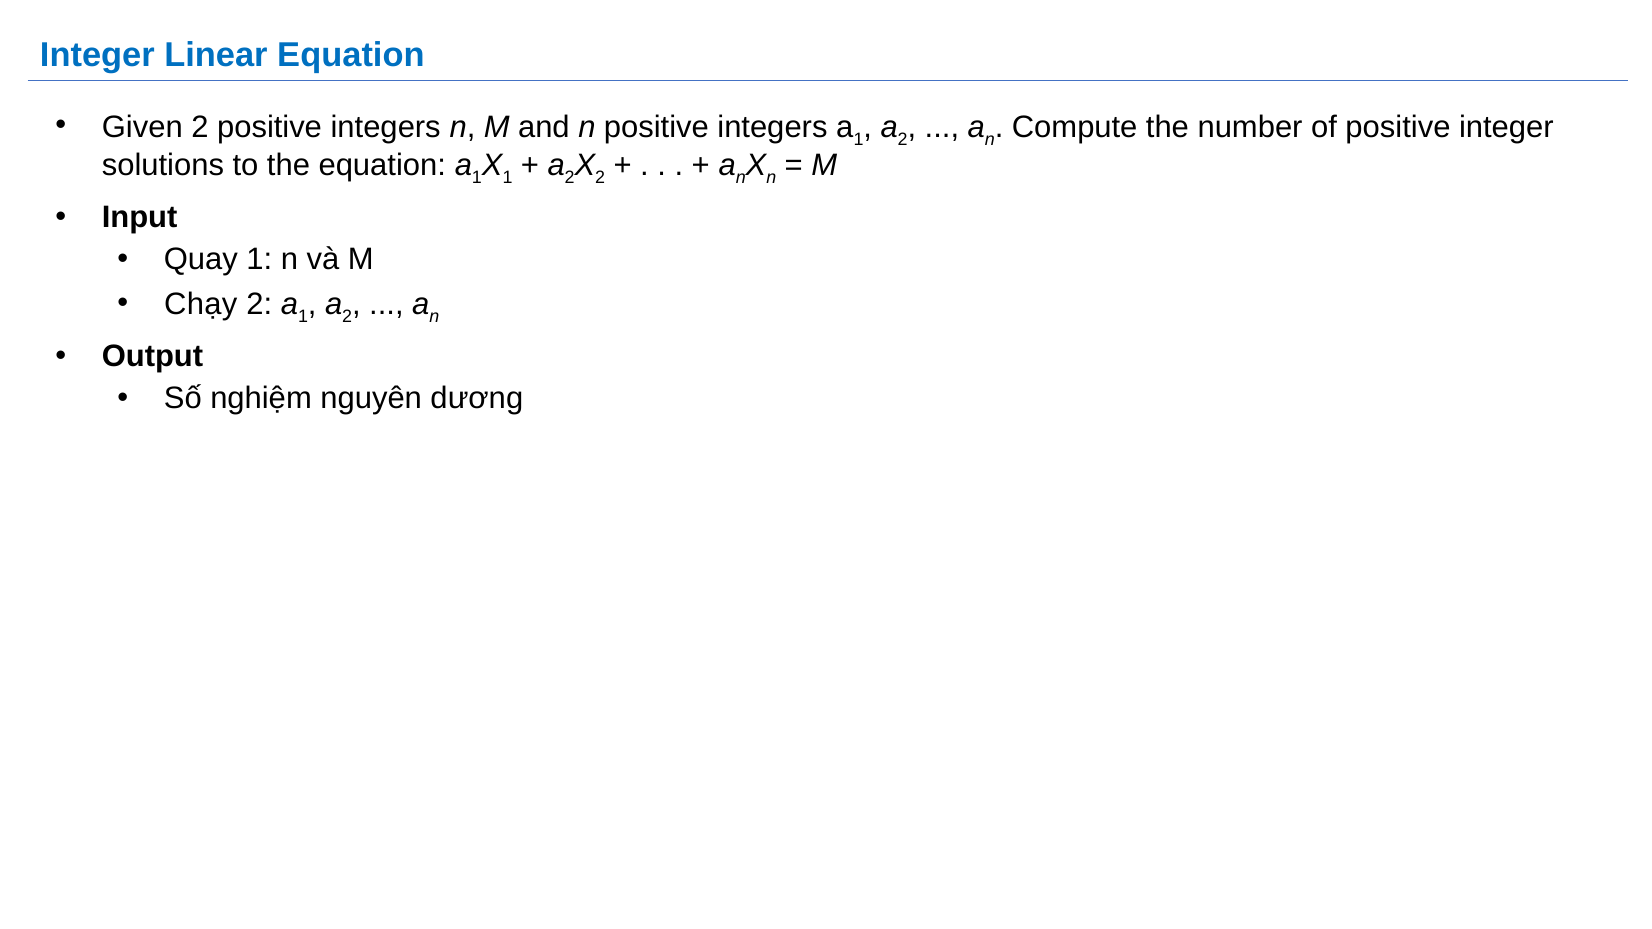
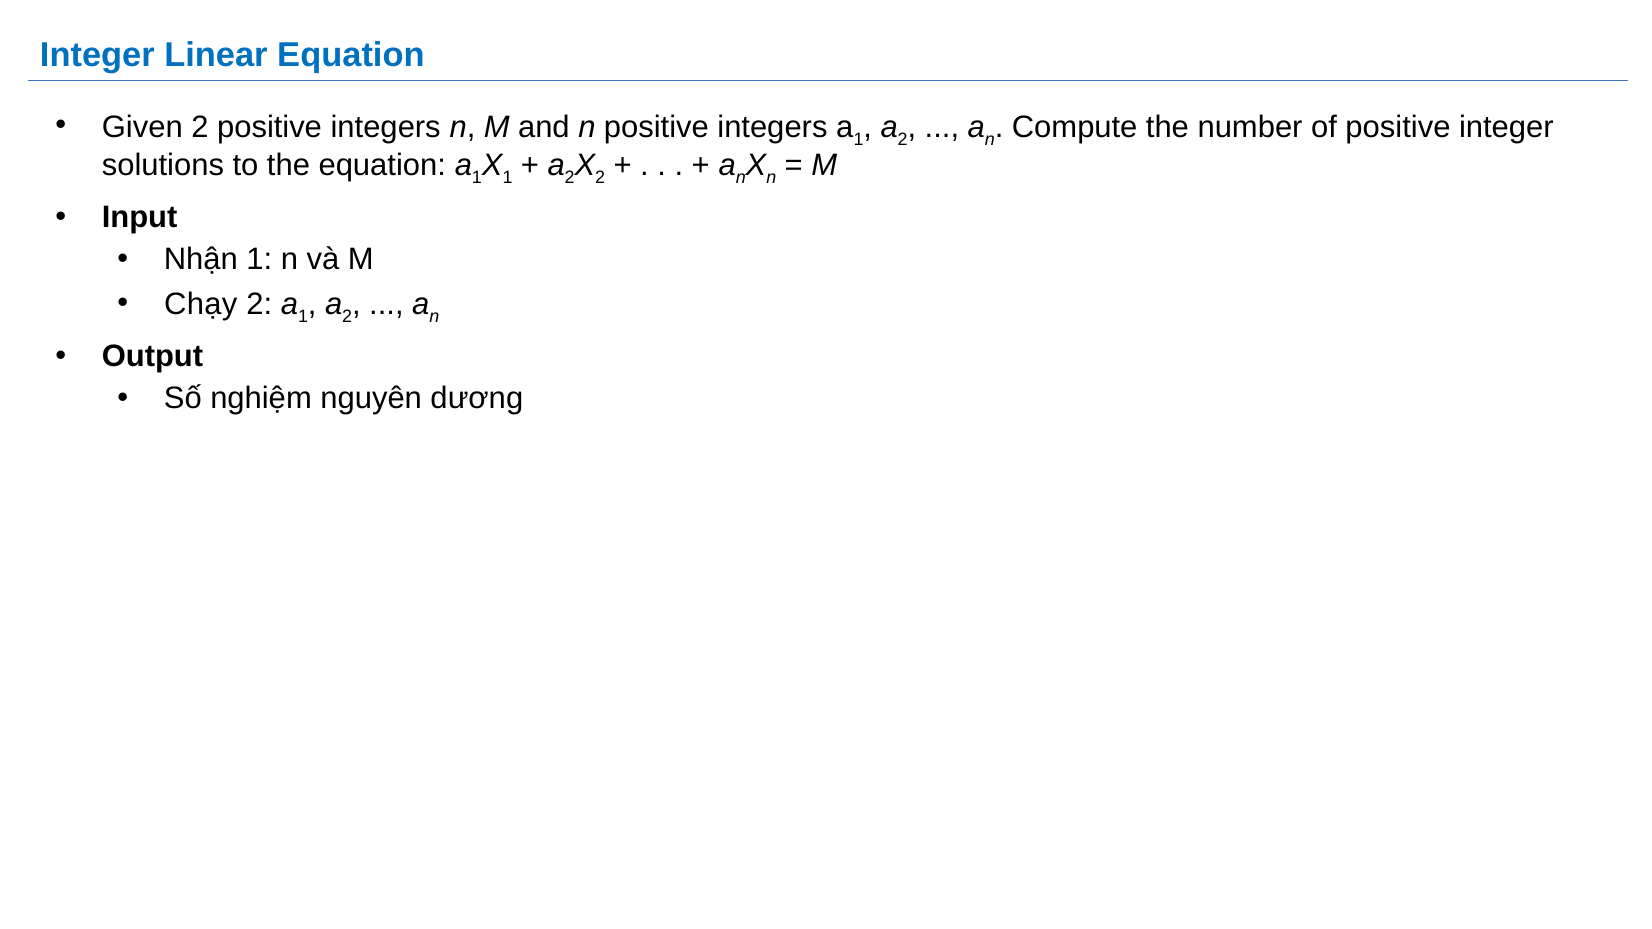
Quay: Quay -> Nhận
